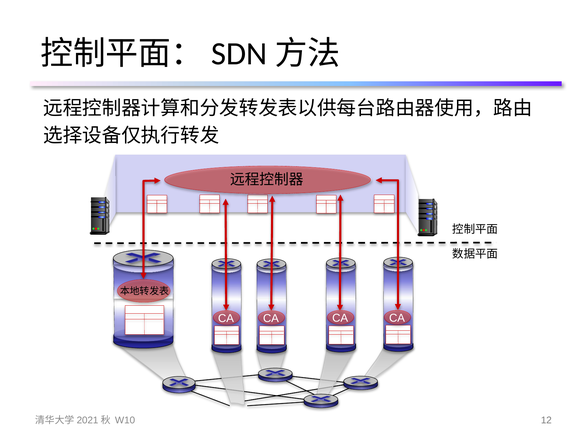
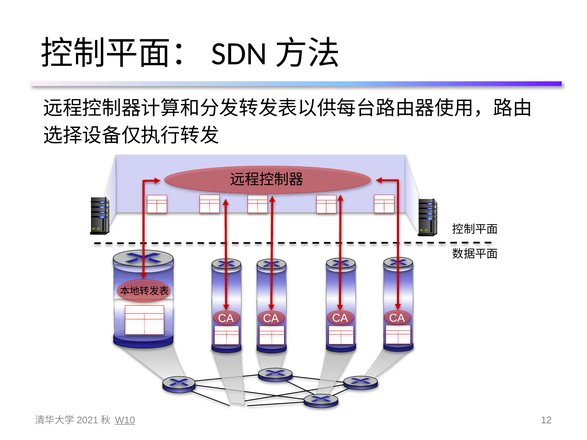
W10 underline: none -> present
